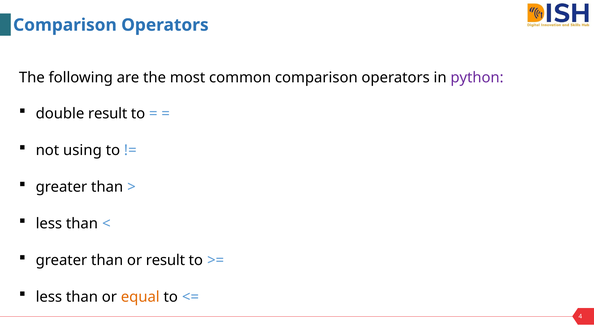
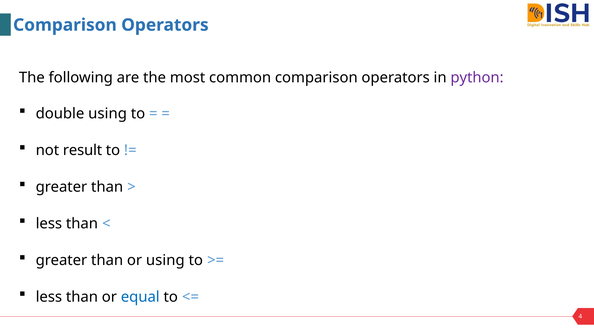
double result: result -> using
using: using -> result
or result: result -> using
equal colour: orange -> blue
